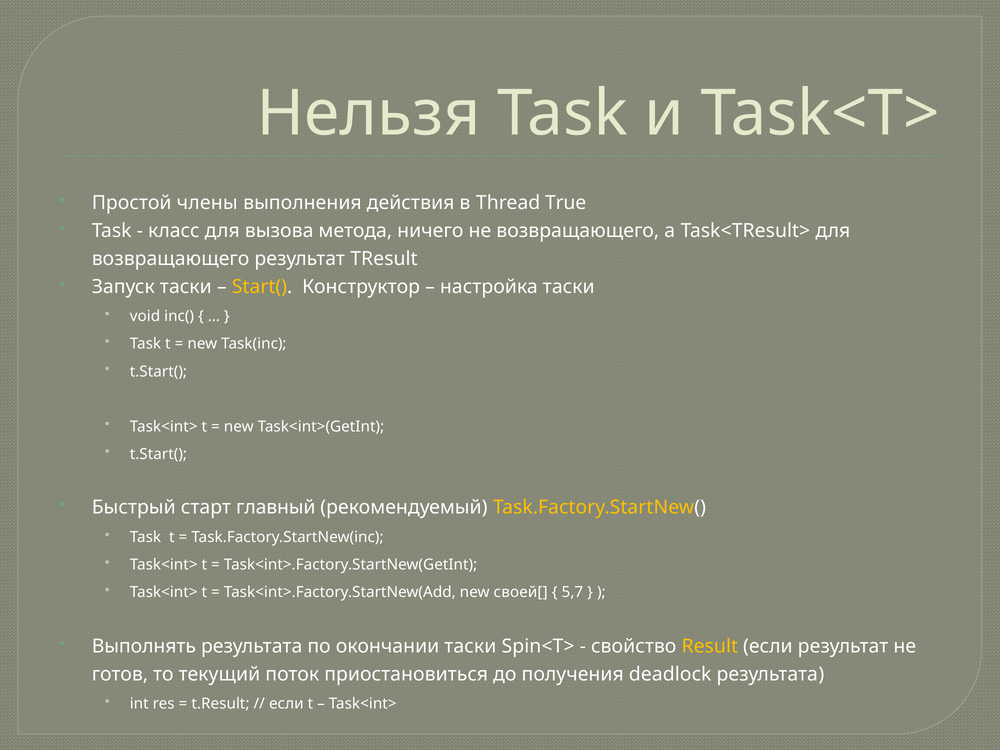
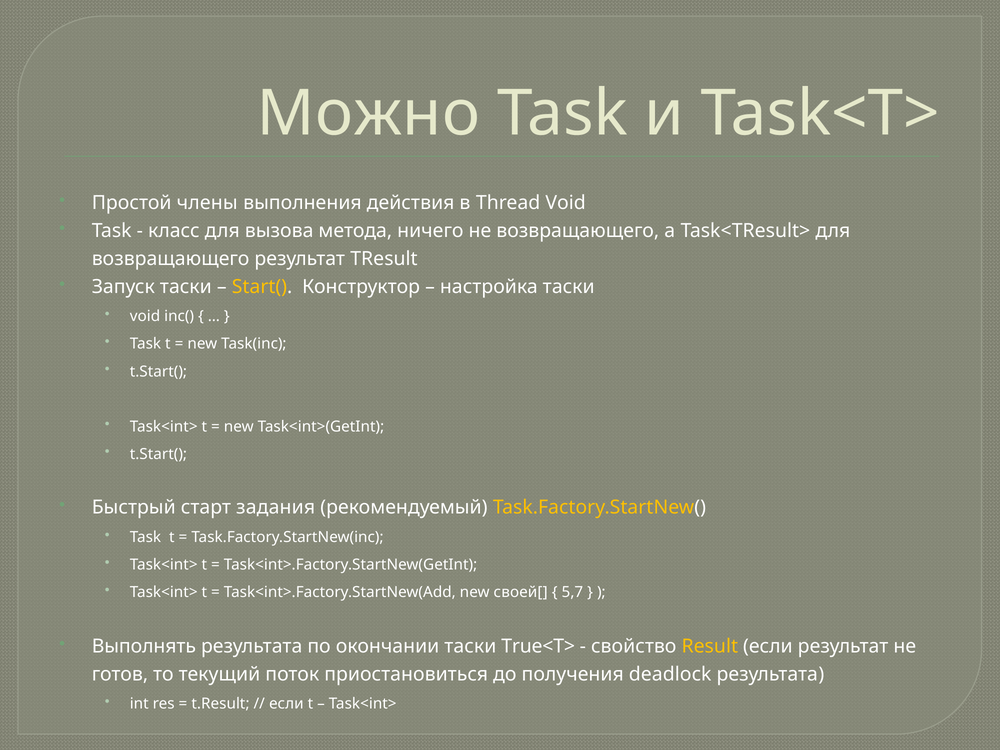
Нельзя: Нельзя -> Можно
Thread True: True -> Void
главный: главный -> задания
Spin<T>: Spin<T> -> True<T>
